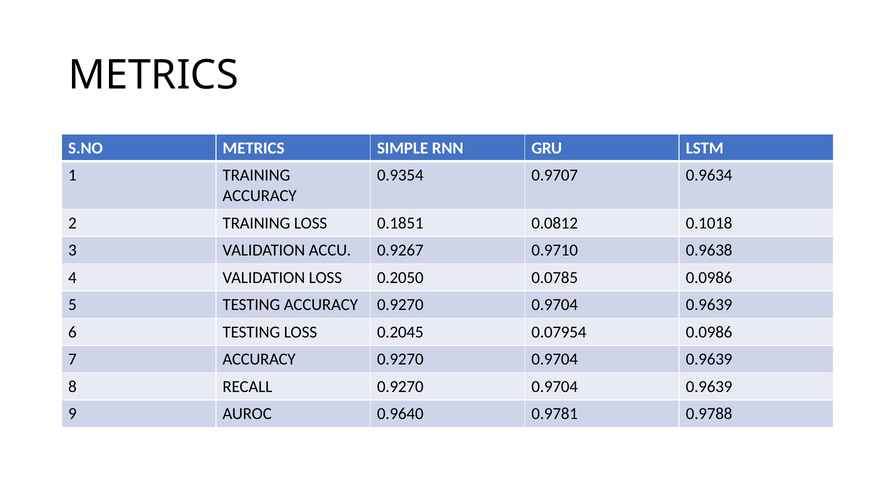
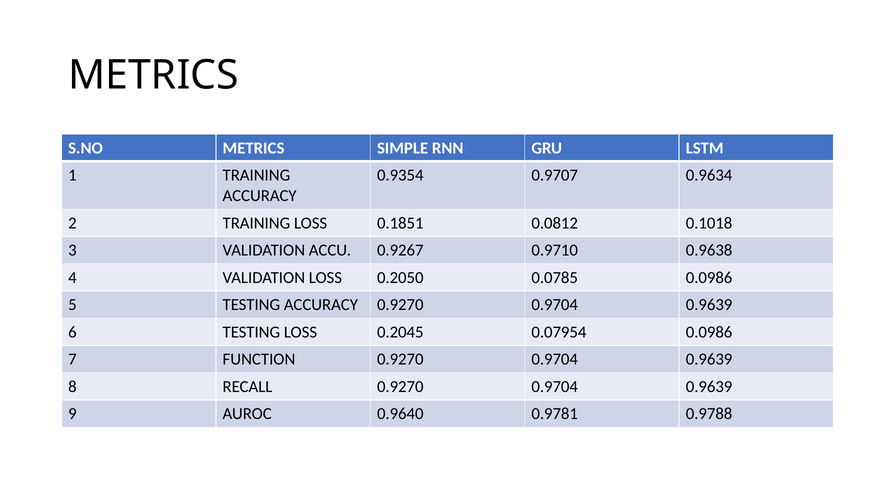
7 ACCURACY: ACCURACY -> FUNCTION
